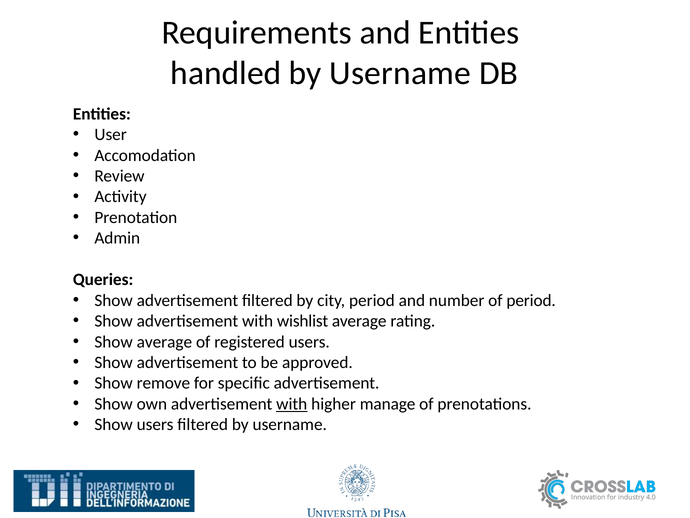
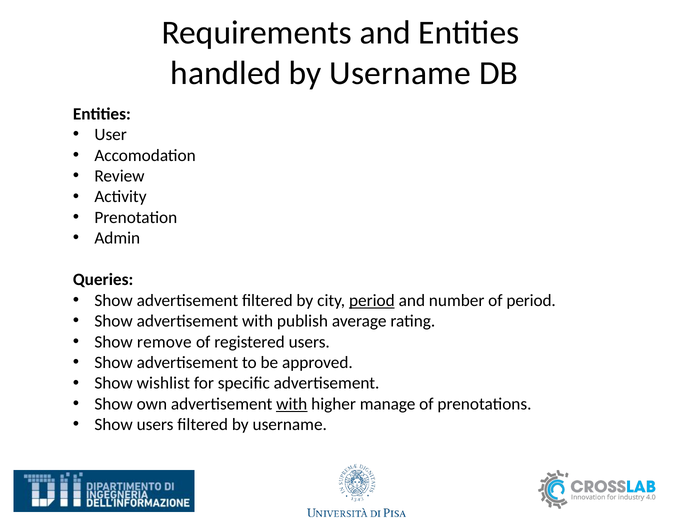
period at (372, 300) underline: none -> present
wishlist: wishlist -> publish
Show average: average -> remove
remove: remove -> wishlist
